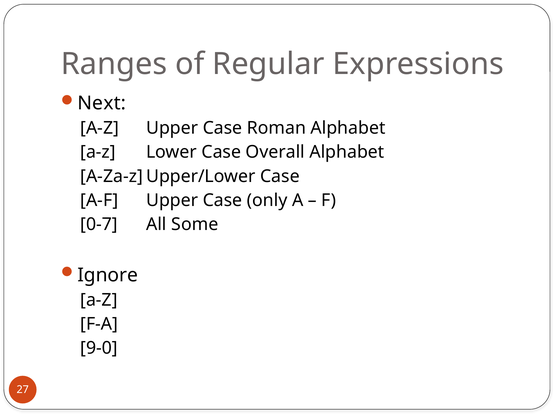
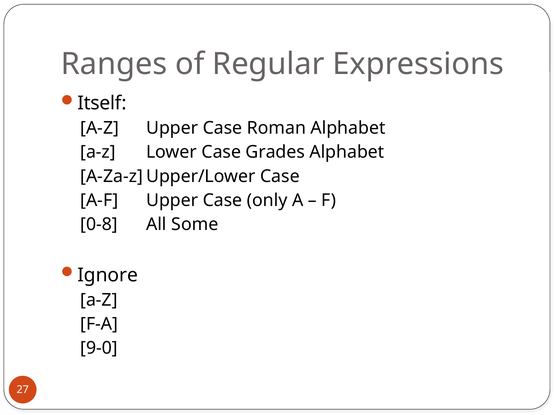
Next: Next -> Itself
Overall: Overall -> Grades
0-7: 0-7 -> 0-8
